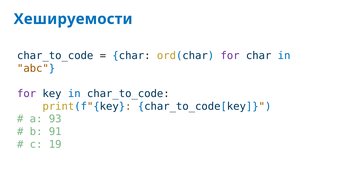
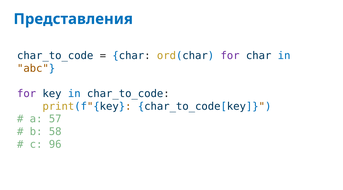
Хешируемости: Хешируемости -> Представления
93: 93 -> 57
91: 91 -> 58
19: 19 -> 96
